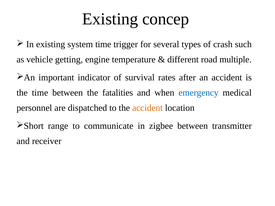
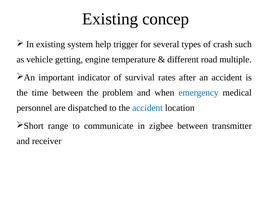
system time: time -> help
fatalities: fatalities -> problem
accident at (147, 108) colour: orange -> blue
